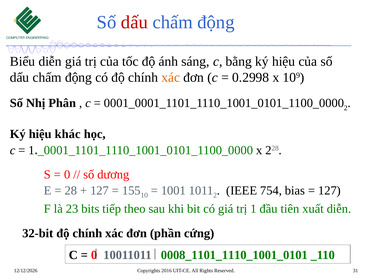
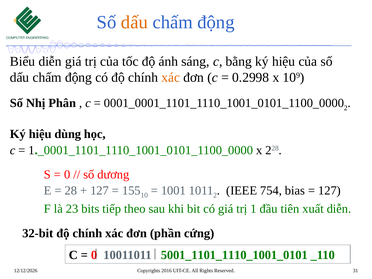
dấu at (134, 22) colour: red -> orange
khác: khác -> dùng
0008_1101_1110_1001_0101: 0008_1101_1110_1001_0101 -> 5001_1101_1110_1001_0101
